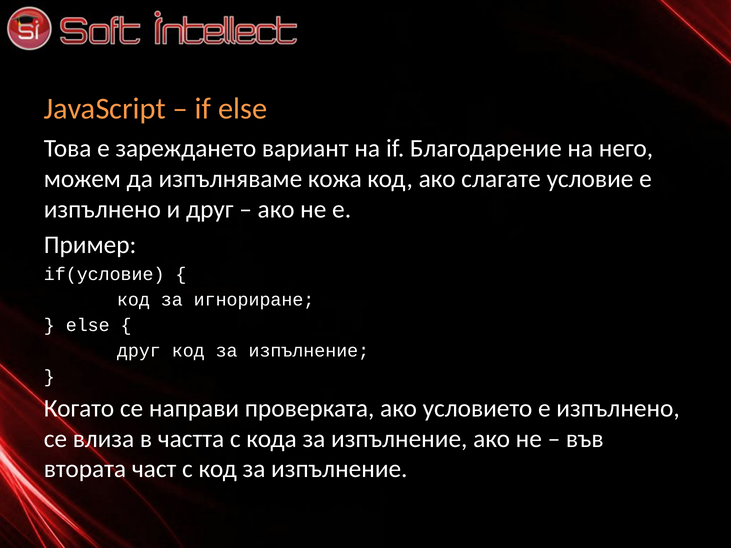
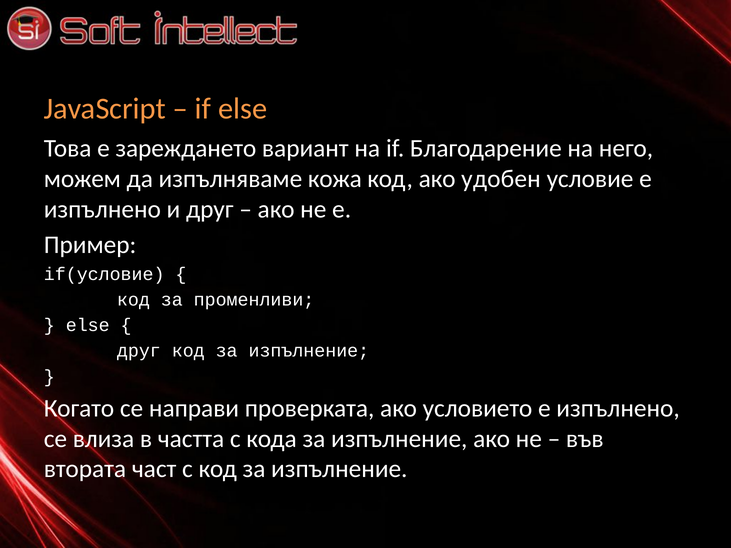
слагате: слагате -> удобен
игнориране: игнориране -> променливи
